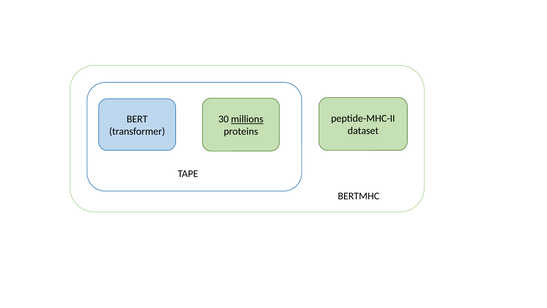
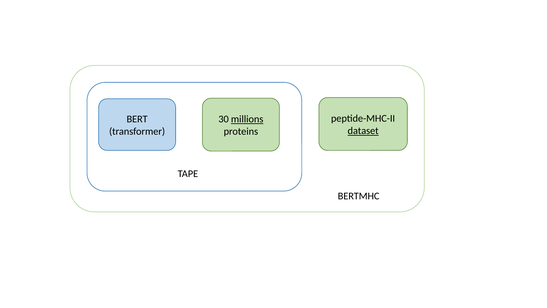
dataset underline: none -> present
